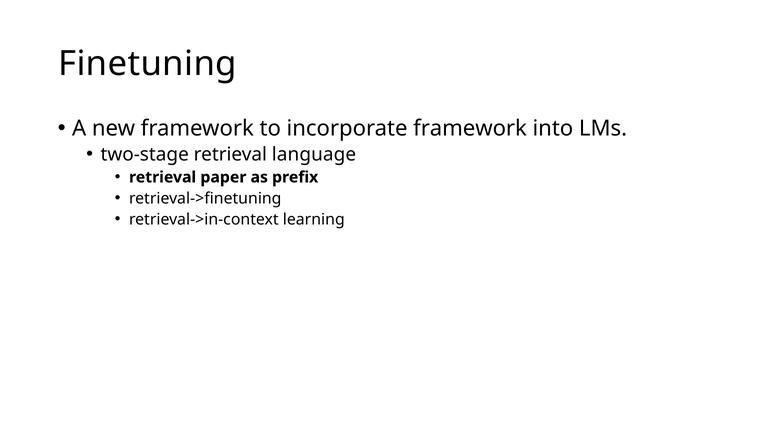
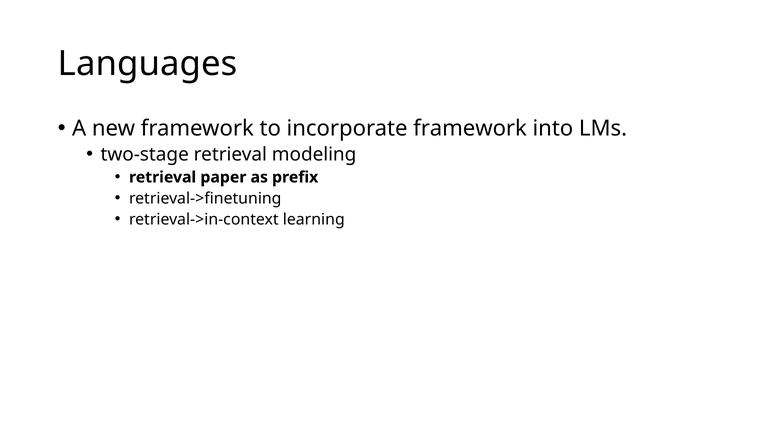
Finetuning: Finetuning -> Languages
language: language -> modeling
